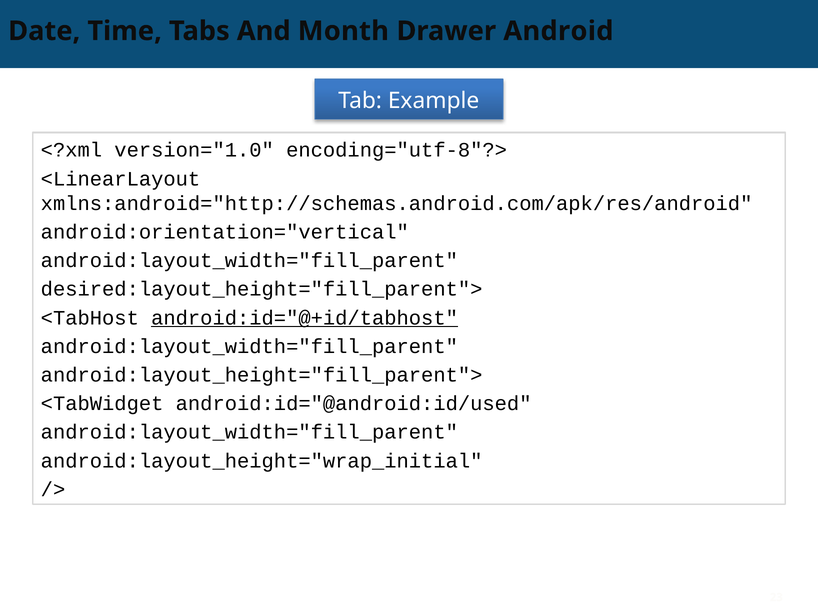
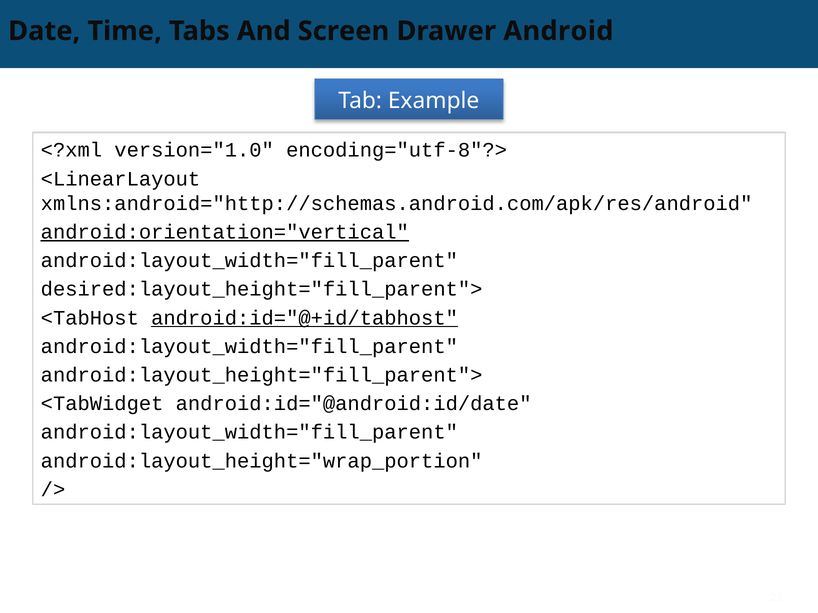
Month: Month -> Screen
android:orientation="vertical underline: none -> present
android:id="@android:id/used: android:id="@android:id/used -> android:id="@android:id/date
android:layout_height="wrap_initial: android:layout_height="wrap_initial -> android:layout_height="wrap_portion
